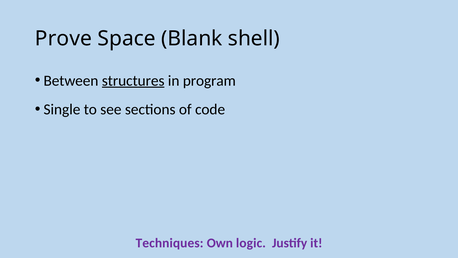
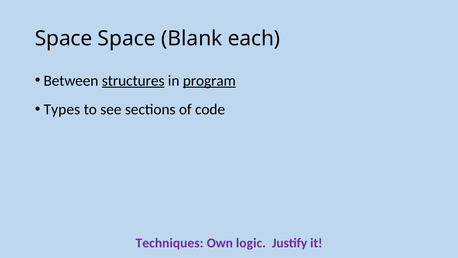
Prove at (63, 38): Prove -> Space
shell: shell -> each
program underline: none -> present
Single: Single -> Types
